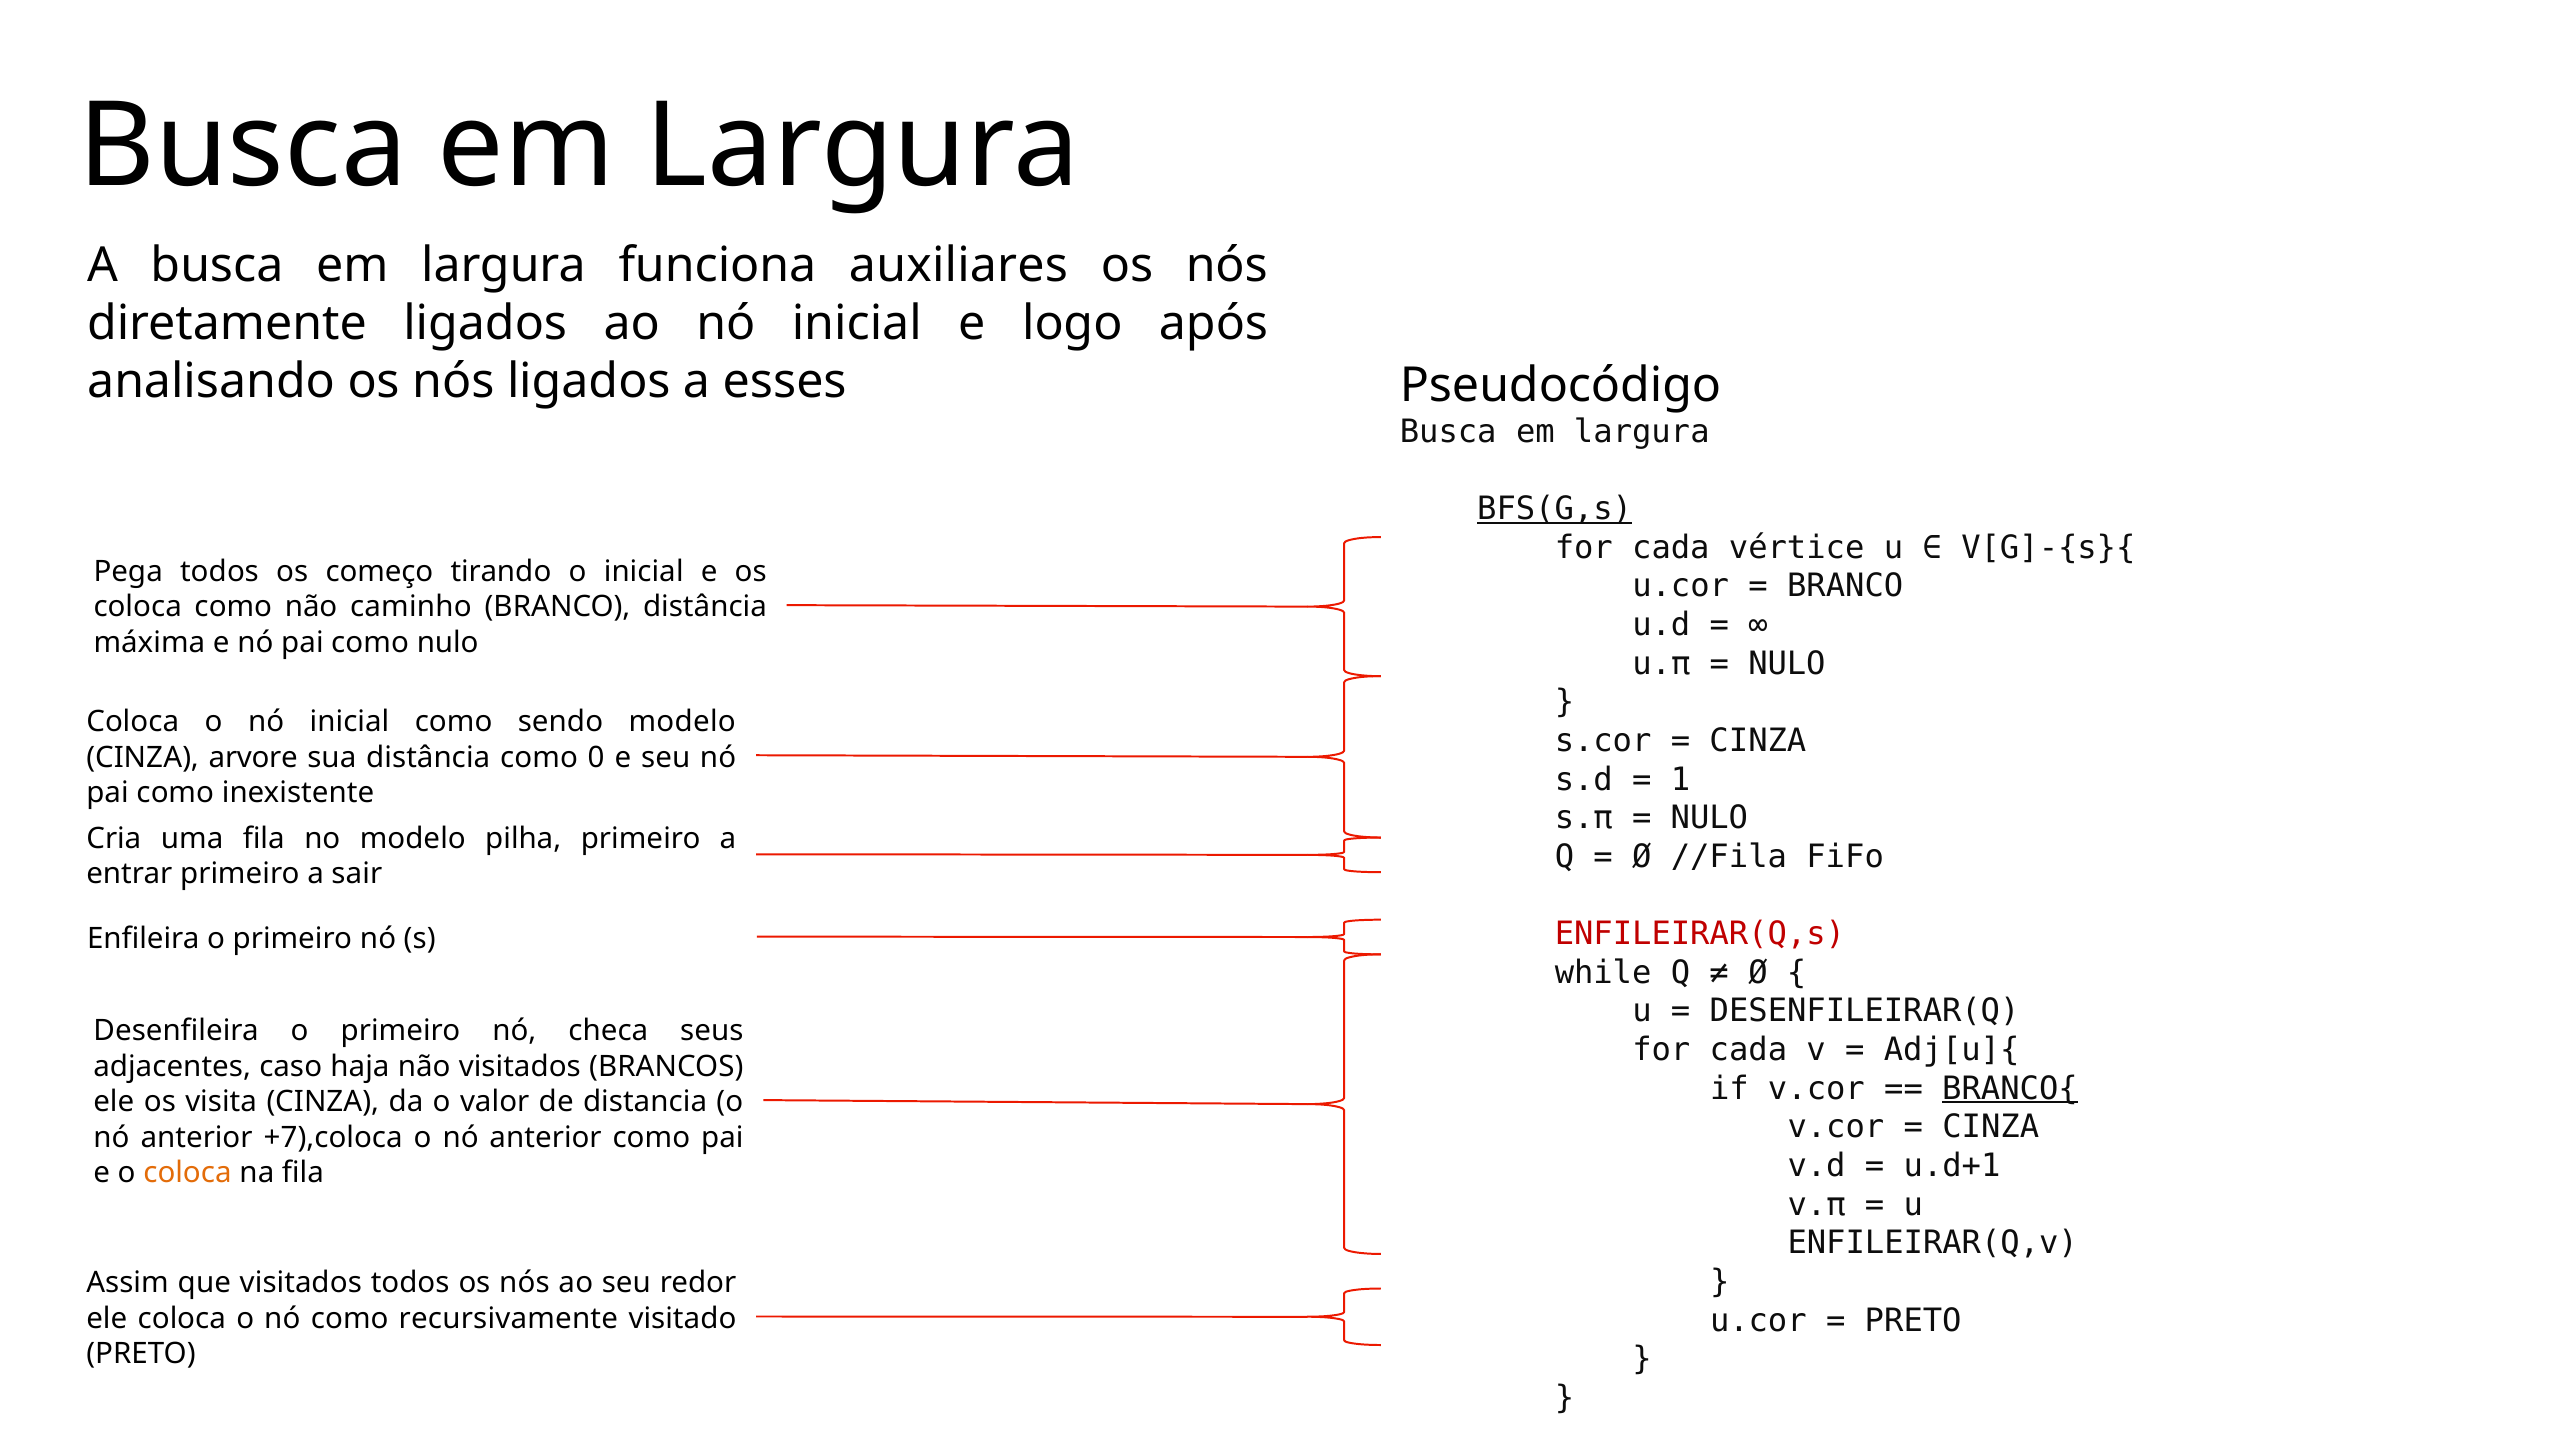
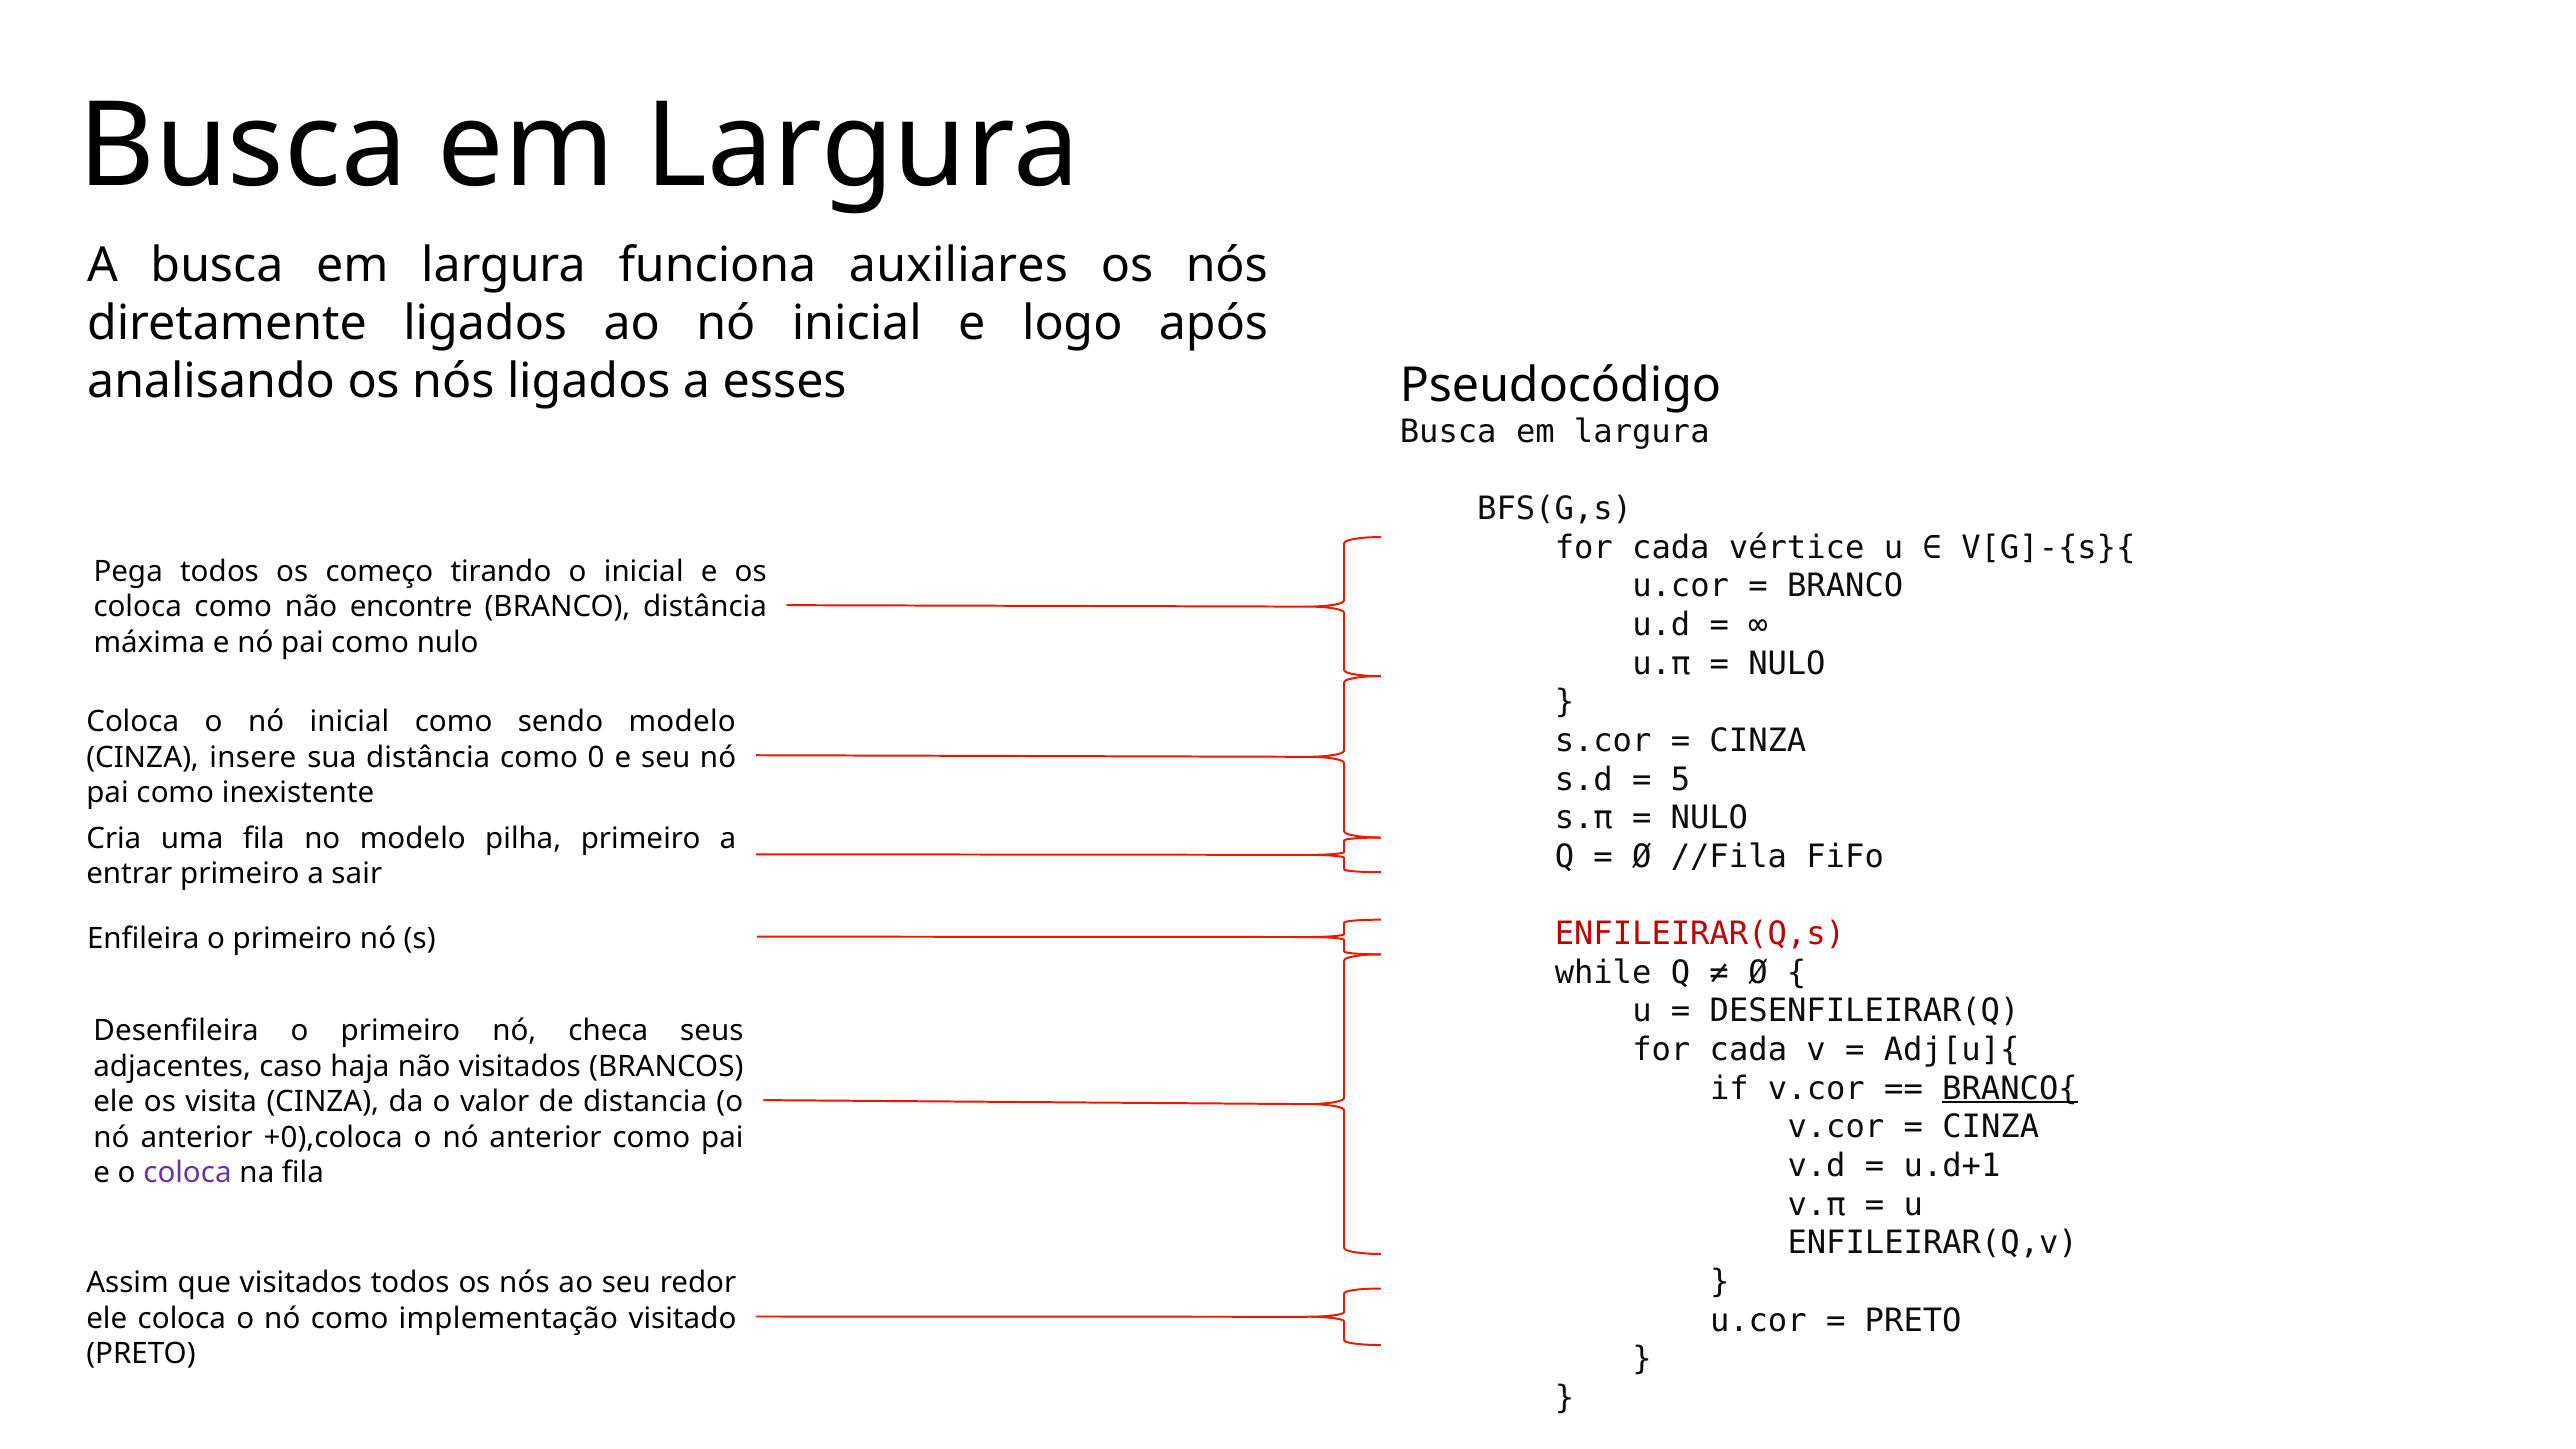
BFS(G,s underline: present -> none
caminho: caminho -> encontre
arvore: arvore -> insere
1: 1 -> 5
+7),coloca: +7),coloca -> +0),coloca
coloca at (187, 1173) colour: orange -> purple
recursivamente: recursivamente -> implementação
